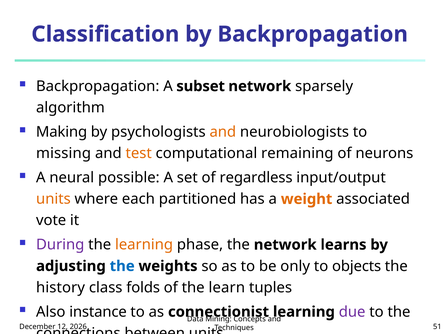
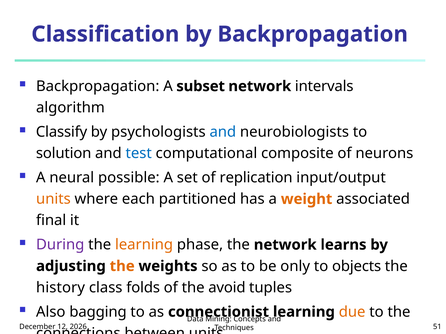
sparsely: sparsely -> intervals
Making: Making -> Classify
and at (223, 132) colour: orange -> blue
missing: missing -> solution
test colour: orange -> blue
remaining: remaining -> composite
regardless: regardless -> replication
vote: vote -> final
the at (122, 267) colour: blue -> orange
learn: learn -> avoid
instance: instance -> bagging
due colour: purple -> orange
